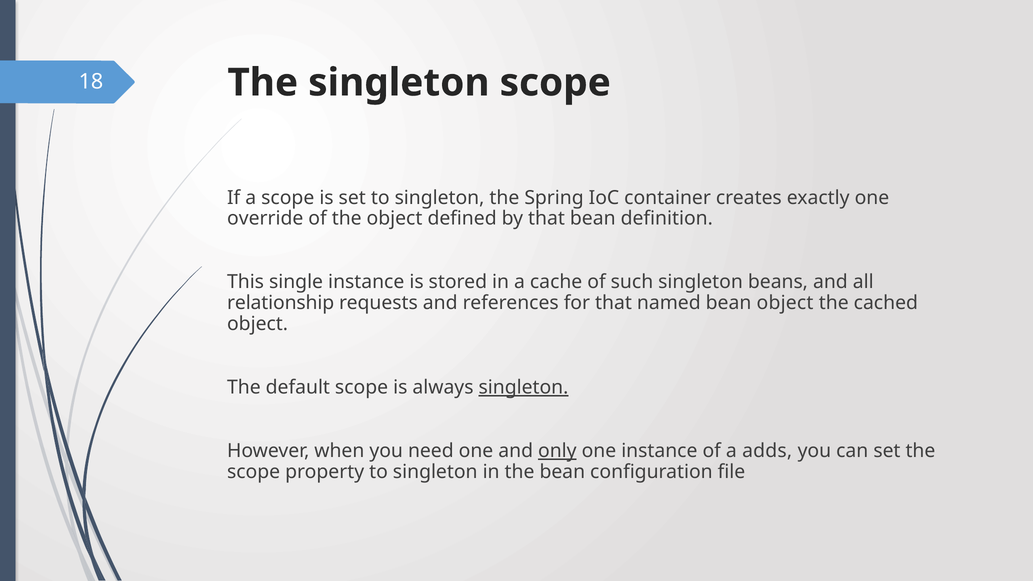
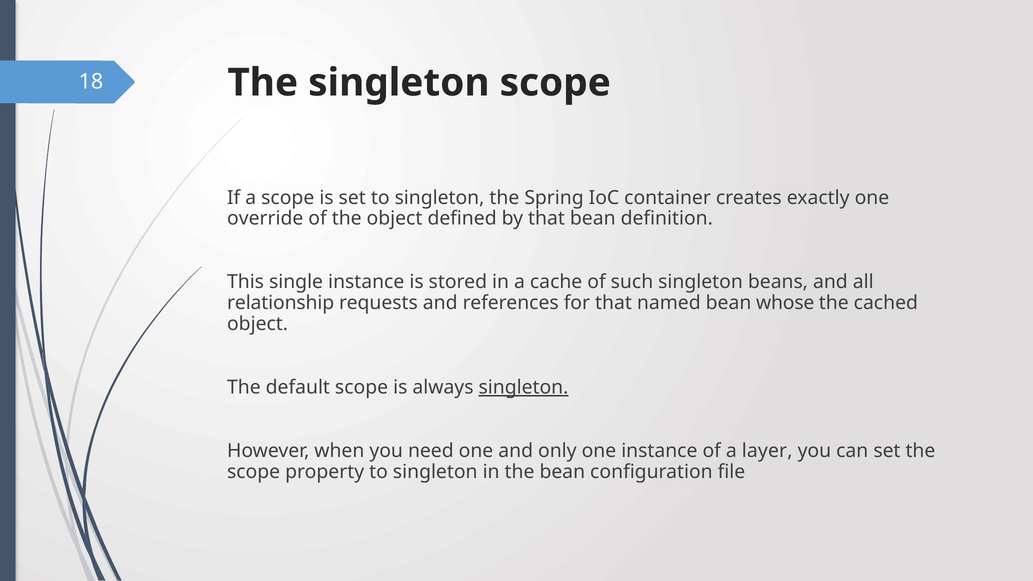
bean object: object -> whose
only underline: present -> none
adds: adds -> layer
